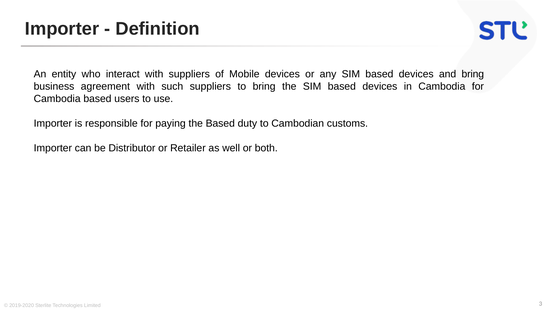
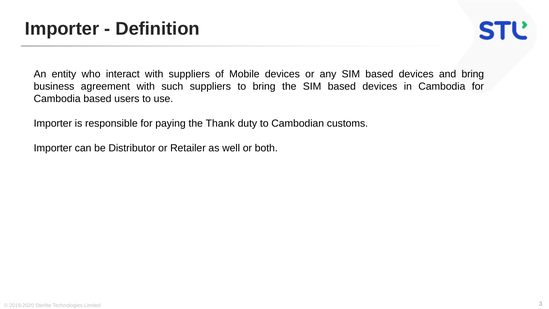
the Based: Based -> Thank
